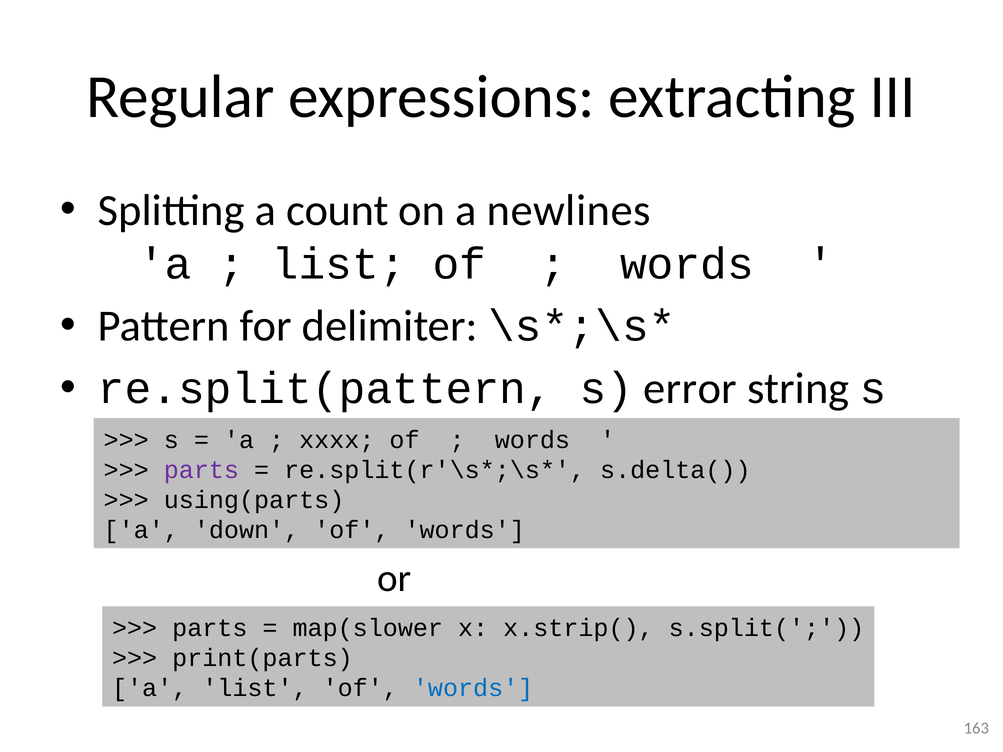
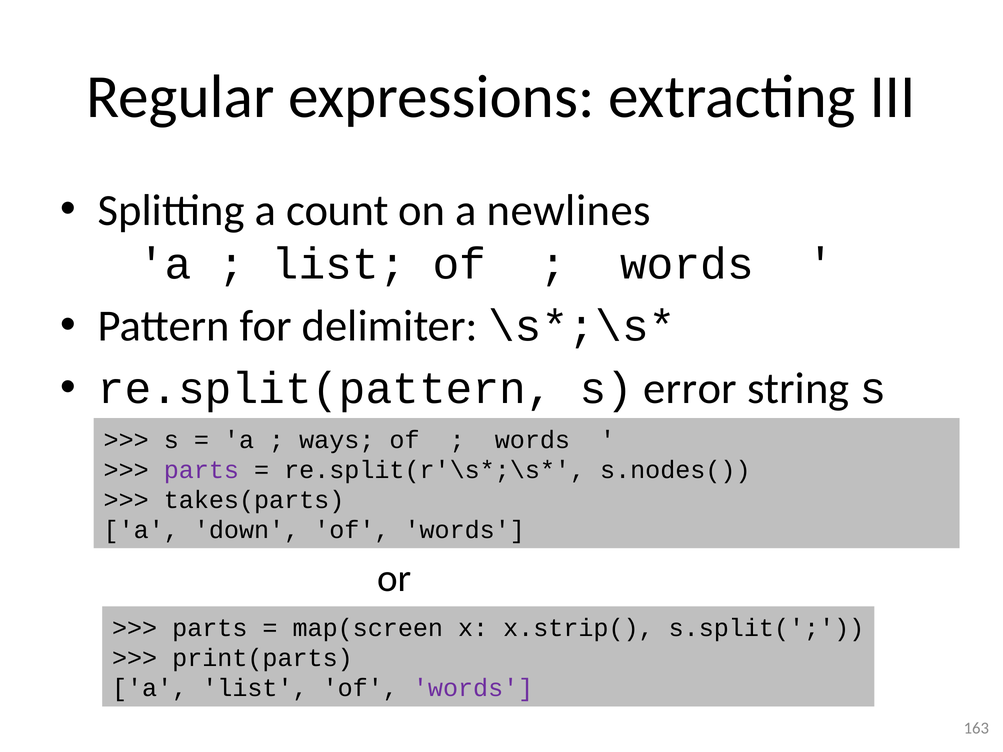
xxxx: xxxx -> ways
s.delta(: s.delta( -> s.nodes(
using(parts: using(parts -> takes(parts
map(slower: map(slower -> map(screen
words at (473, 688) colour: blue -> purple
